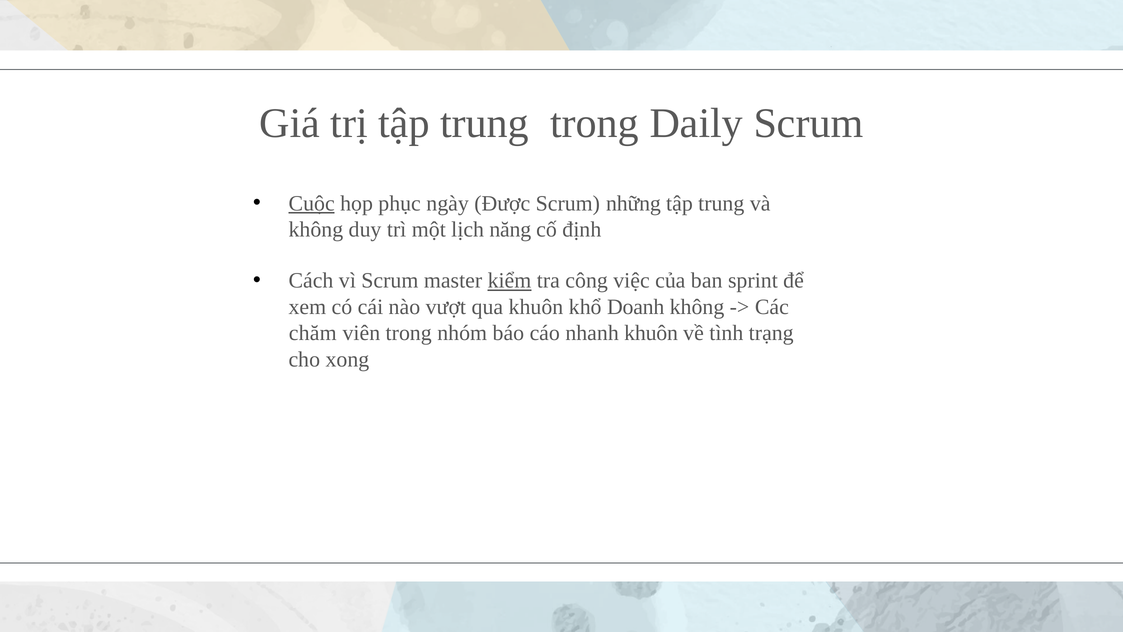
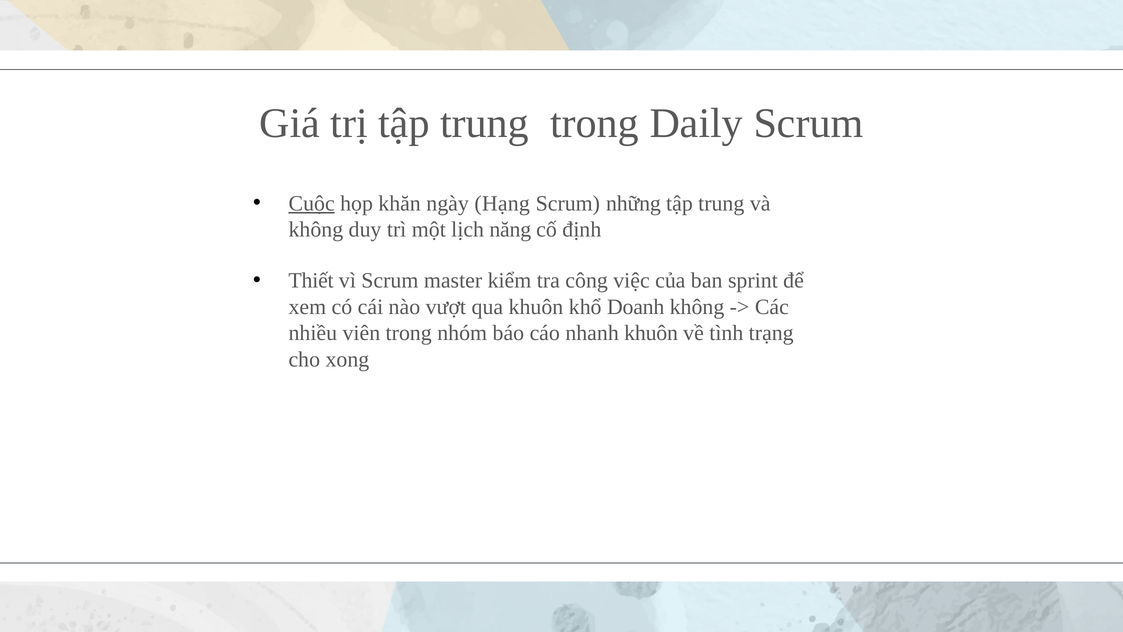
phục: phục -> khăn
Được: Được -> Hạng
Cách: Cách -> Thiết
kiểm underline: present -> none
chăm: chăm -> nhiều
